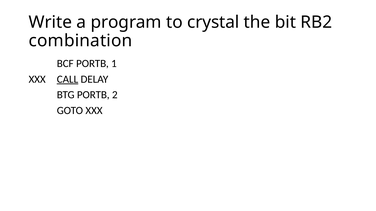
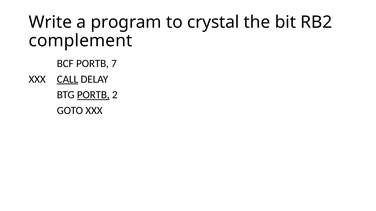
combination: combination -> complement
1: 1 -> 7
PORTB at (93, 95) underline: none -> present
